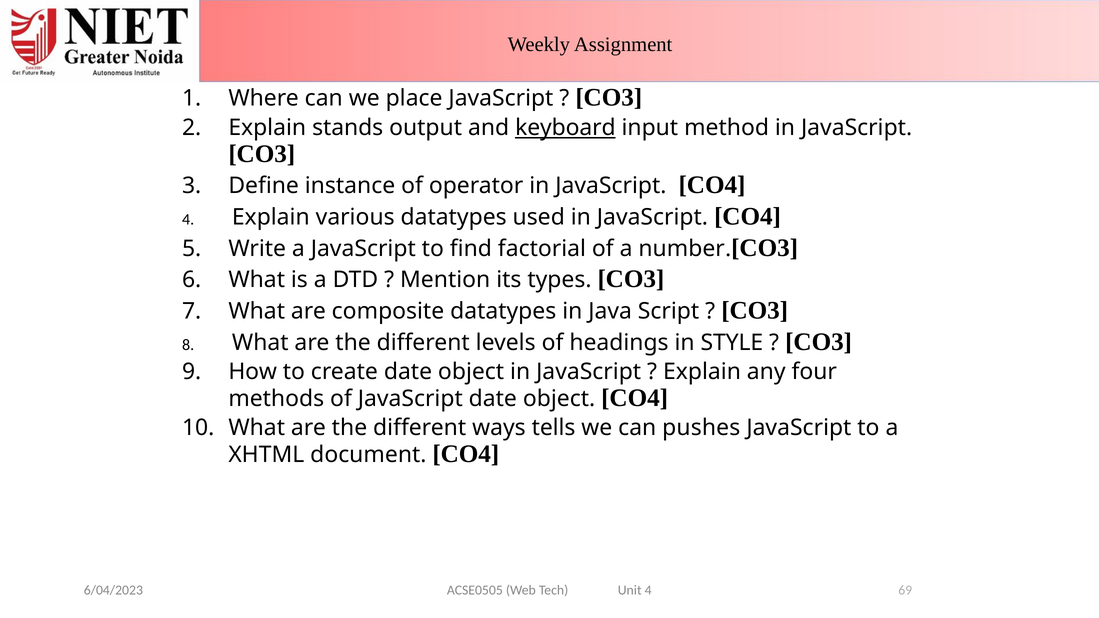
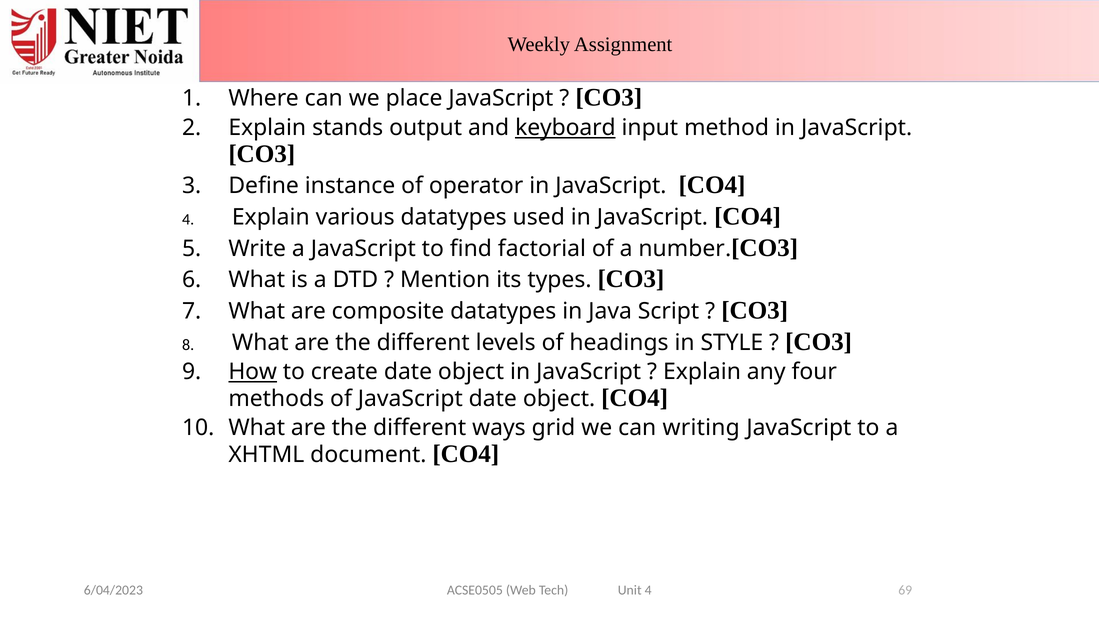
How underline: none -> present
tells: tells -> grid
pushes: pushes -> writing
